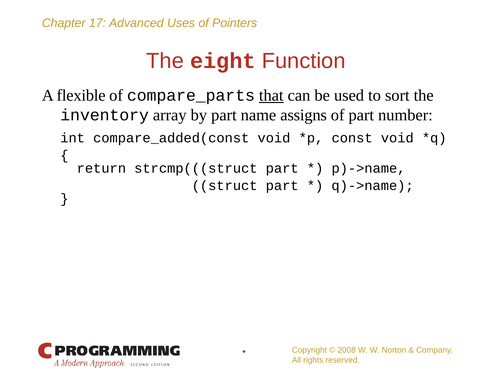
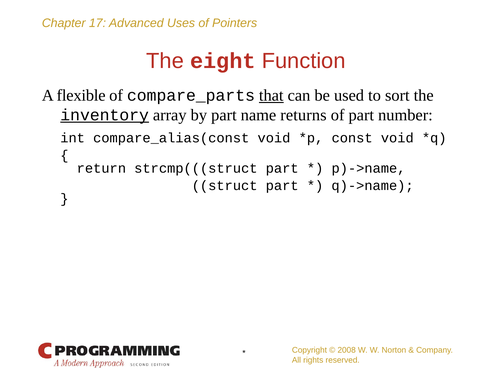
inventory underline: none -> present
assigns: assigns -> returns
compare_added(const: compare_added(const -> compare_alias(const
